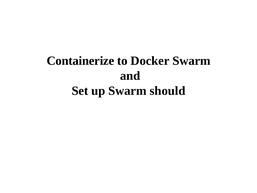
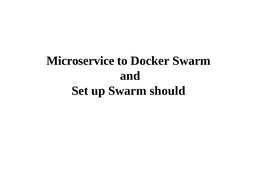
Containerize: Containerize -> Microservice
